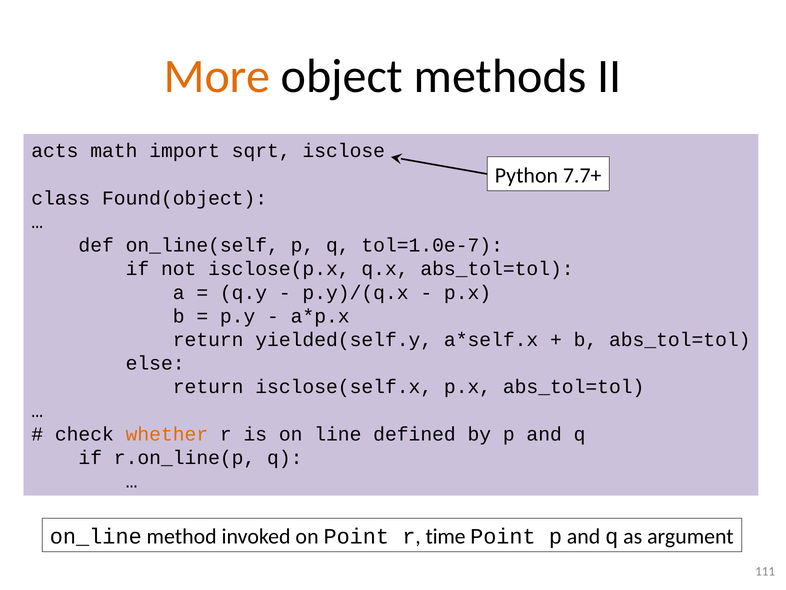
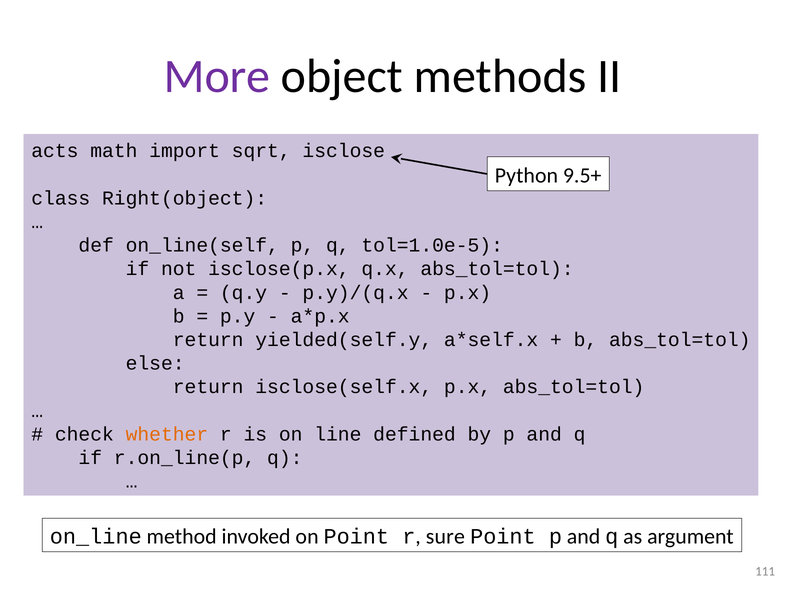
More colour: orange -> purple
7.7+: 7.7+ -> 9.5+
Found(object: Found(object -> Right(object
tol=1.0e-7: tol=1.0e-7 -> tol=1.0e-5
time: time -> sure
